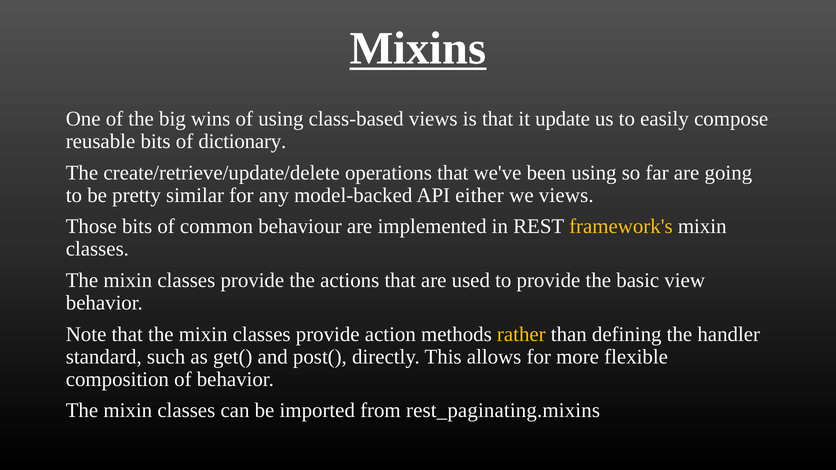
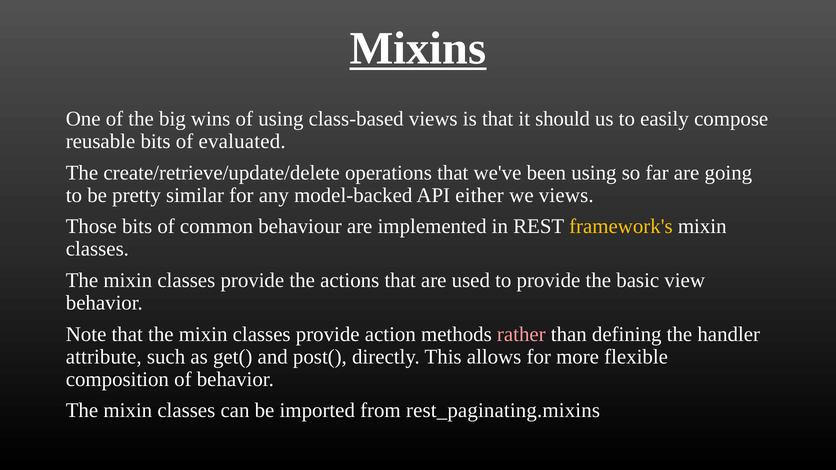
update: update -> should
dictionary: dictionary -> evaluated
rather colour: yellow -> pink
standard: standard -> attribute
